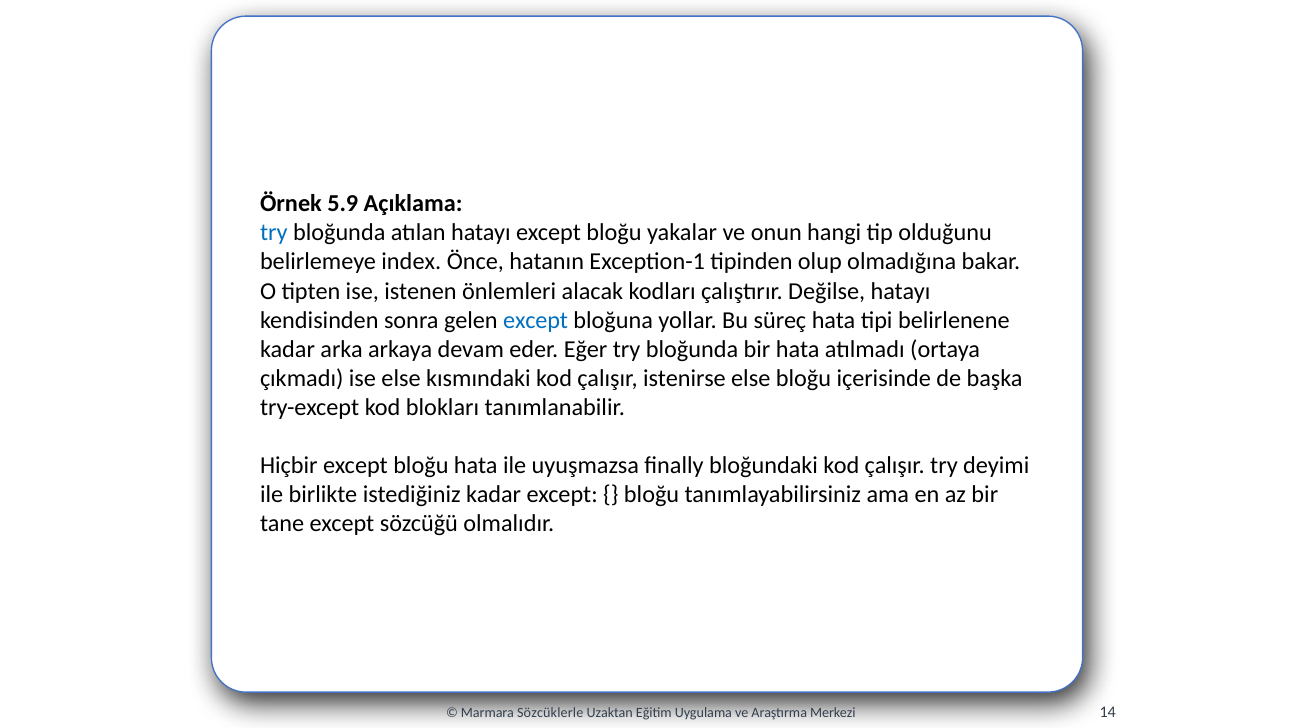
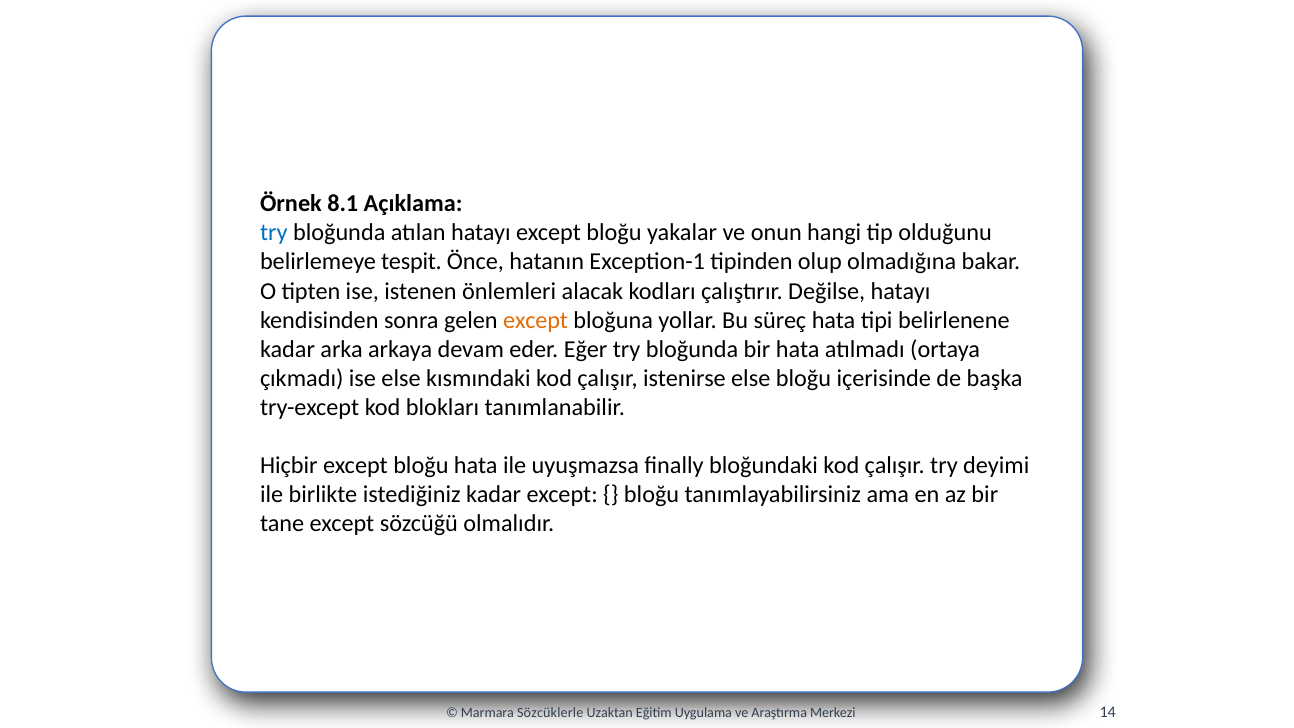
5.9: 5.9 -> 8.1
index: index -> tespit
except at (536, 320) colour: blue -> orange
